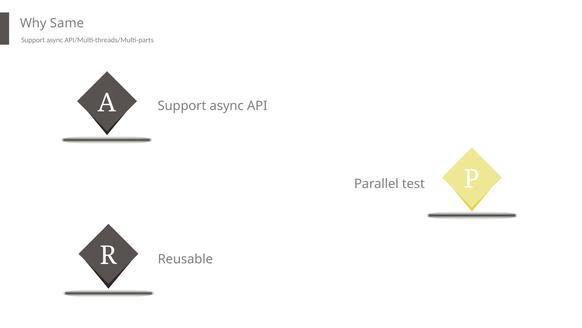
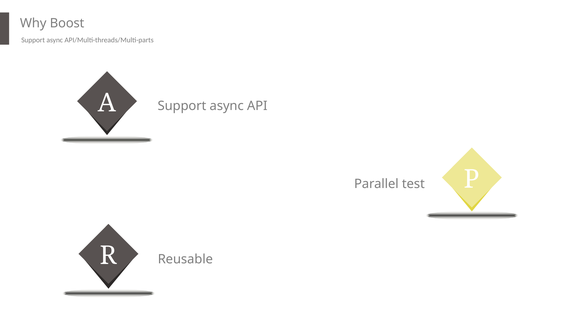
Same: Same -> Boost
